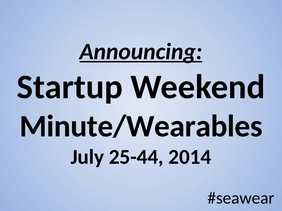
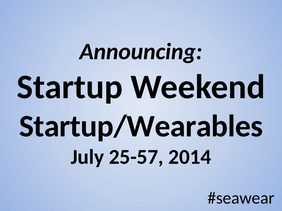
Announcing underline: present -> none
Minute/Wearables: Minute/Wearables -> Startup/Wearables
25-44: 25-44 -> 25-57
